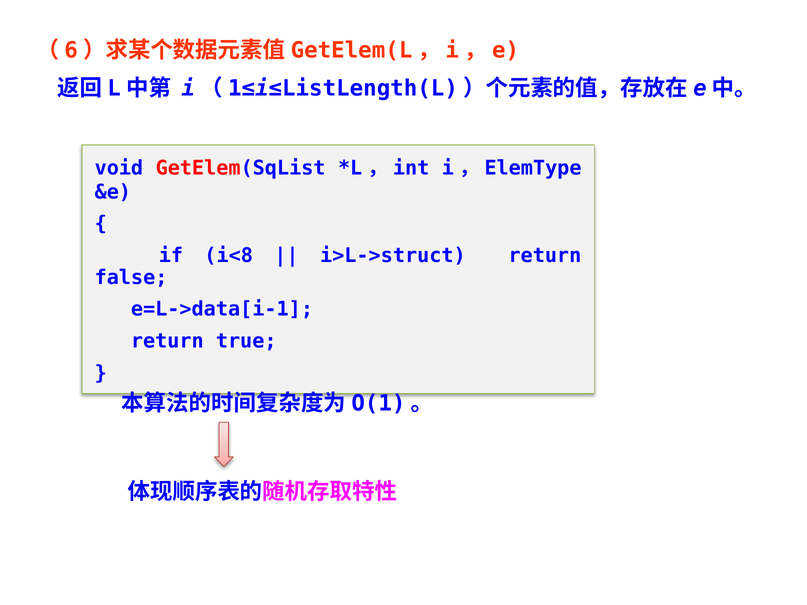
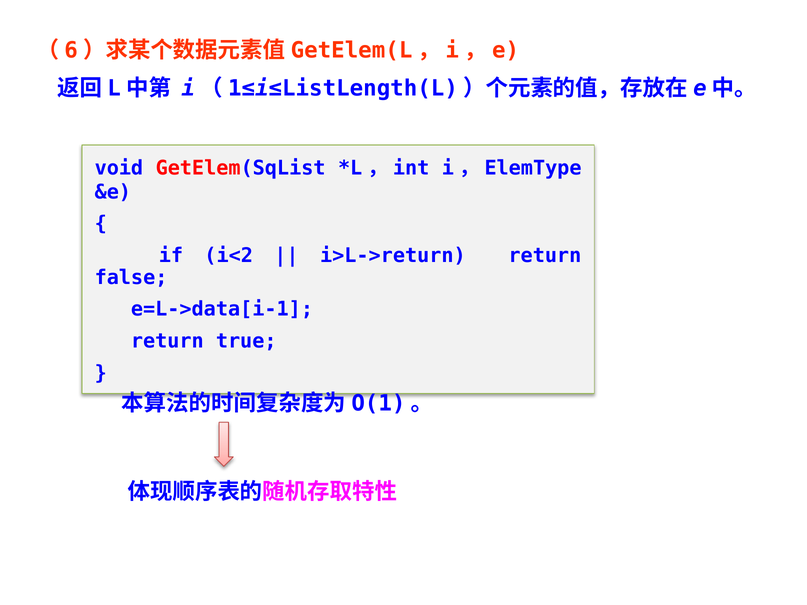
i<8: i<8 -> i<2
i>L->struct: i>L->struct -> i>L->return
